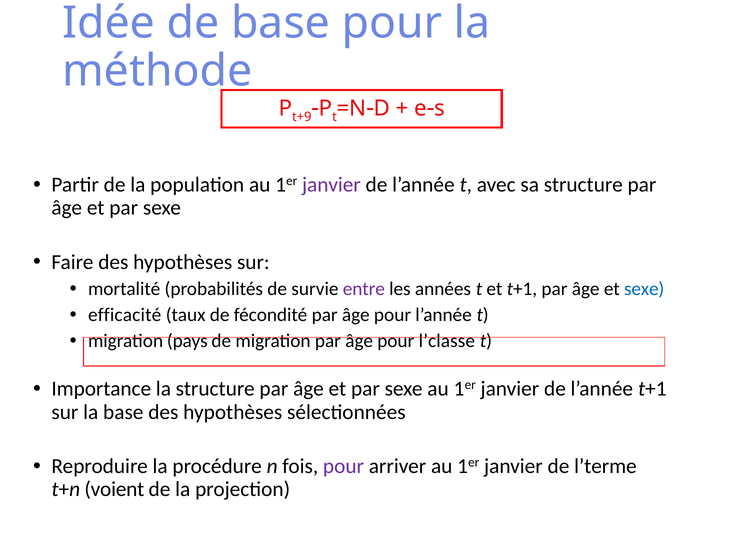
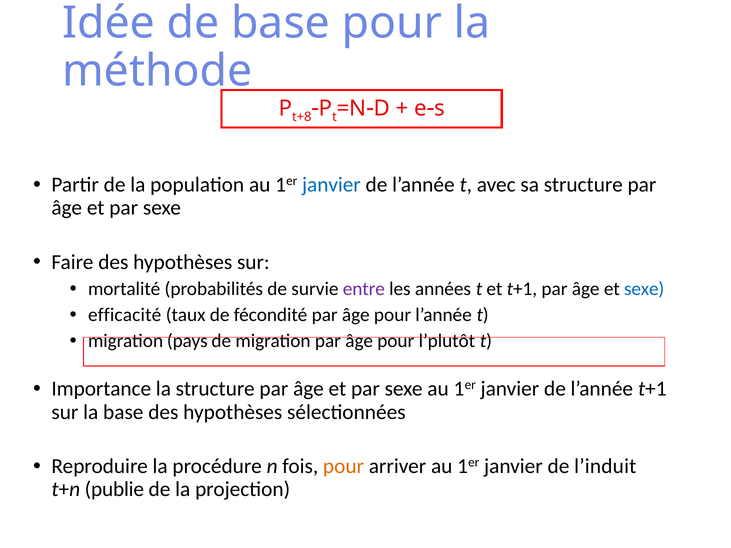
t+9: t+9 -> t+8
janvier at (331, 185) colour: purple -> blue
l’classe: l’classe -> l’plutôt
pour at (343, 466) colour: purple -> orange
l’terme: l’terme -> l’induit
voient: voient -> publie
